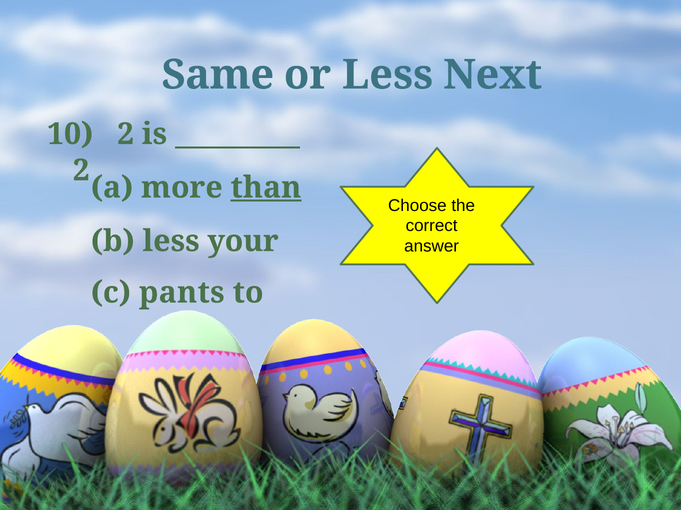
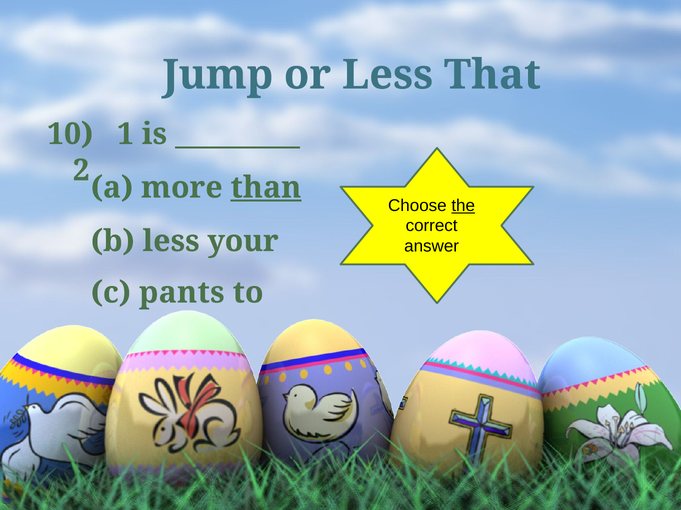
Same: Same -> Jump
Next: Next -> That
10 2: 2 -> 1
the underline: none -> present
